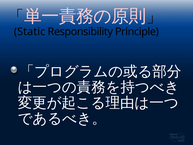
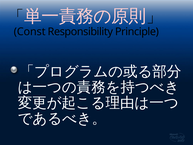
Static: Static -> Const
